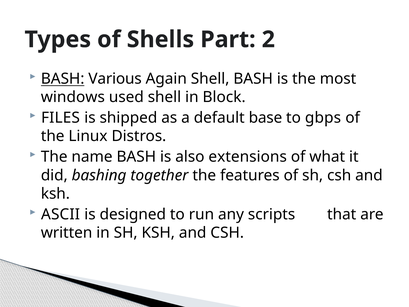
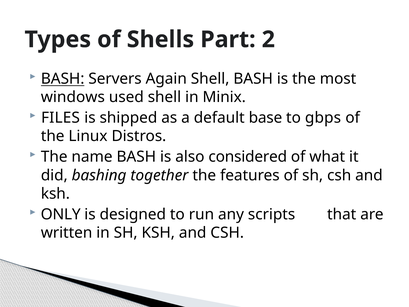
Various: Various -> Servers
Block: Block -> Minix
extensions: extensions -> considered
ASCII: ASCII -> ONLY
